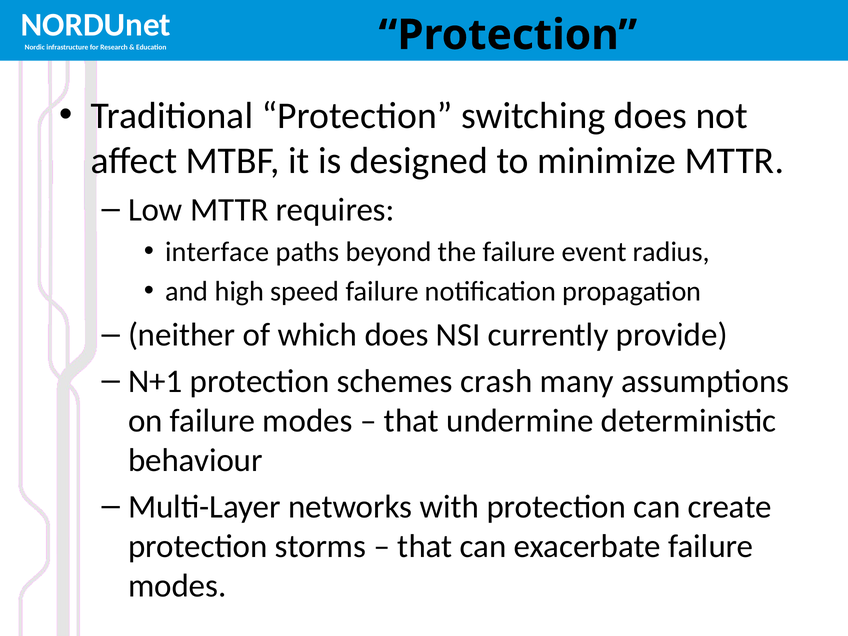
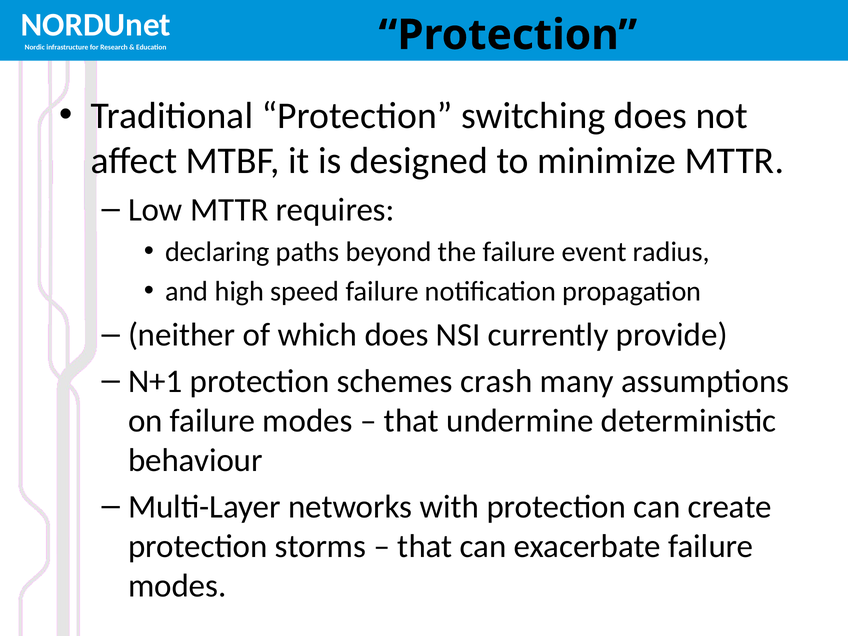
interface: interface -> declaring
